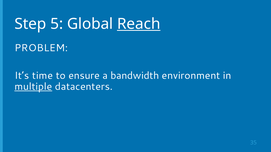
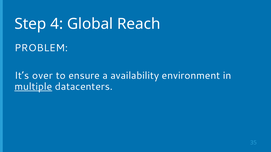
5: 5 -> 4
Reach underline: present -> none
time: time -> over
bandwidth: bandwidth -> availability
